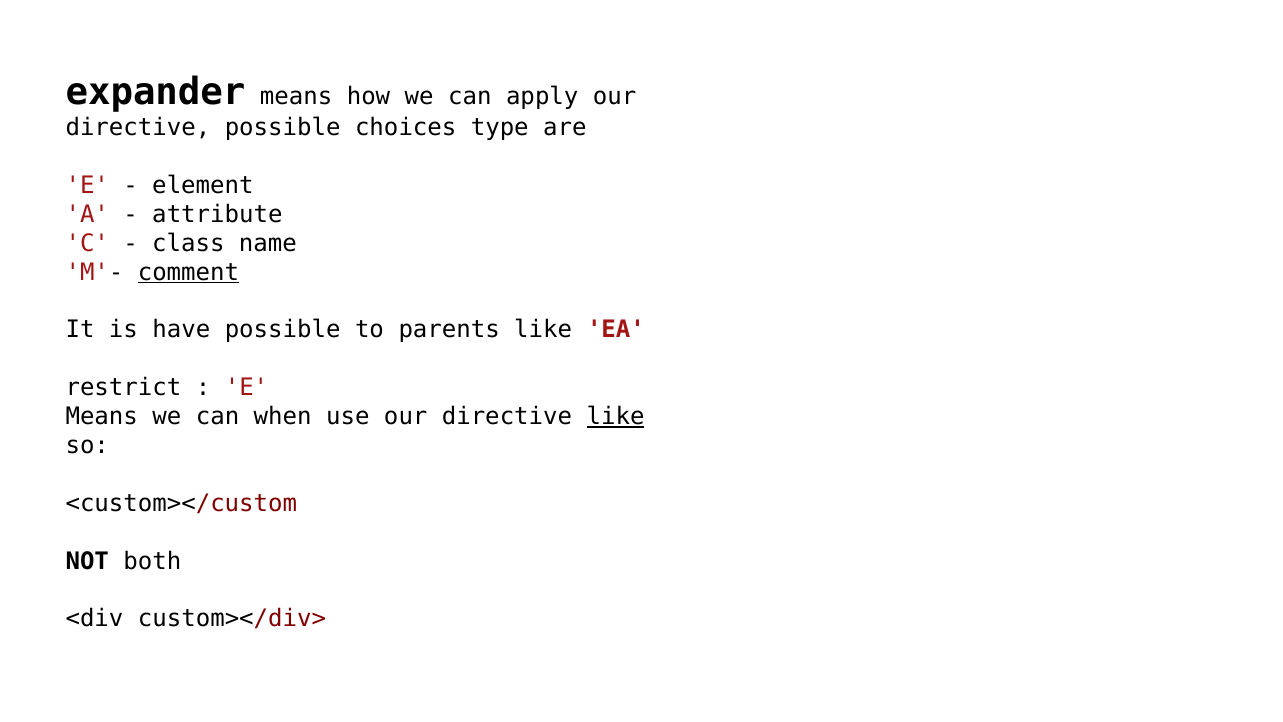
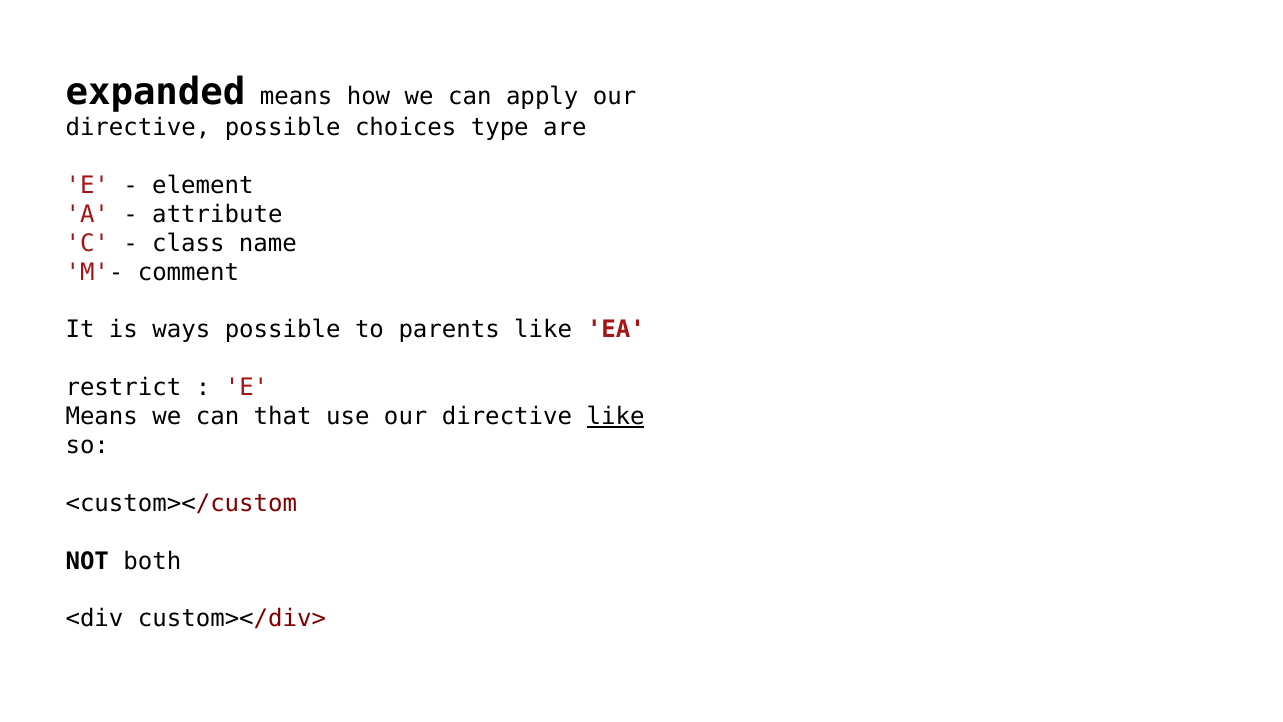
expander: expander -> expanded
comment underline: present -> none
have: have -> ways
when: when -> that
